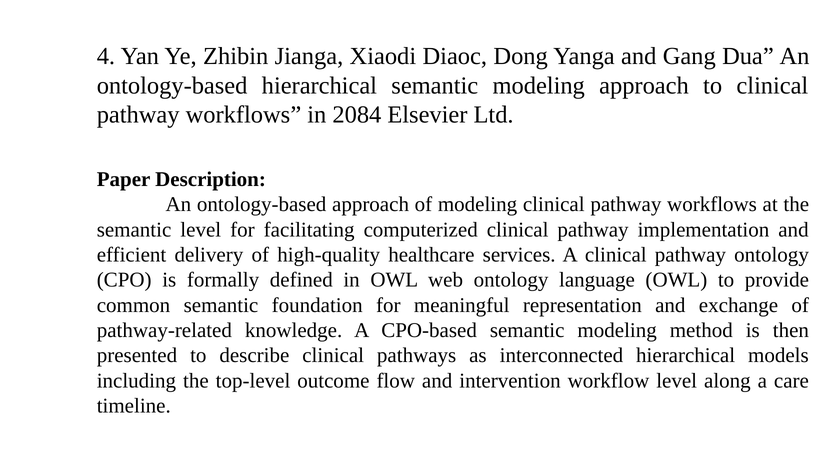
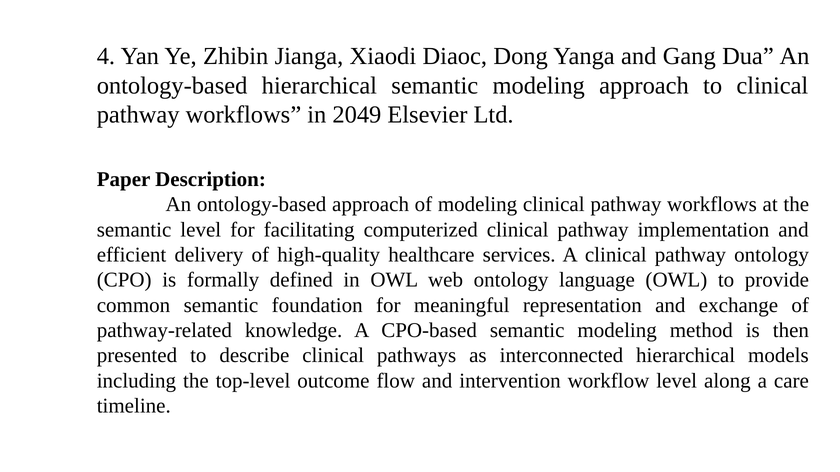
2084: 2084 -> 2049
